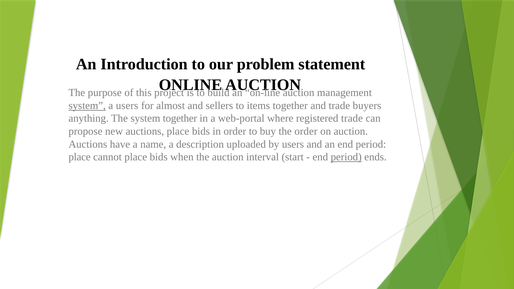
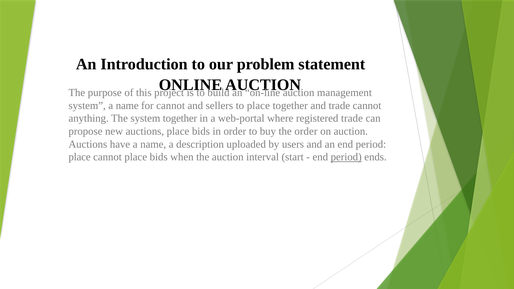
system at (87, 106) underline: present -> none
users at (127, 106): users -> name
for almost: almost -> cannot
to items: items -> place
trade buyers: buyers -> cannot
